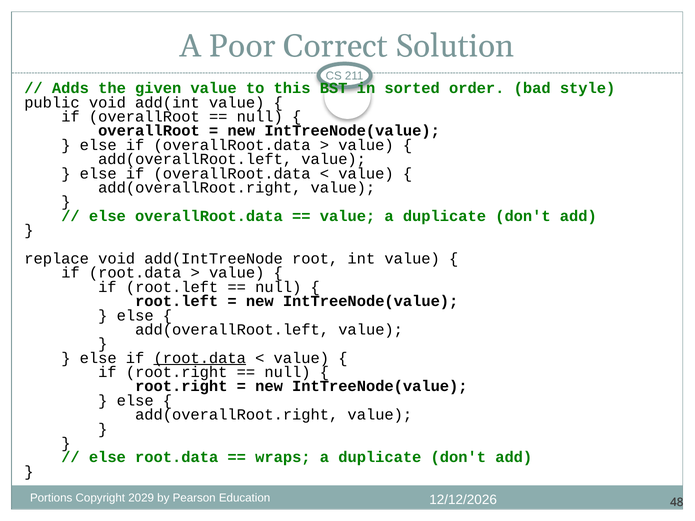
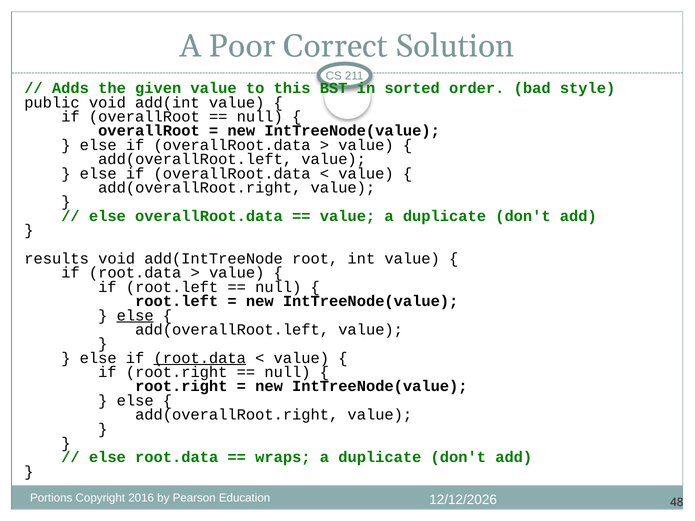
replace: replace -> results
else at (135, 316) underline: none -> present
2029: 2029 -> 2016
